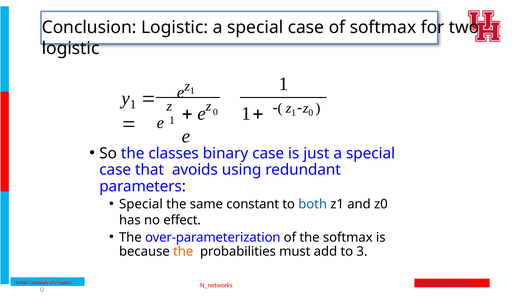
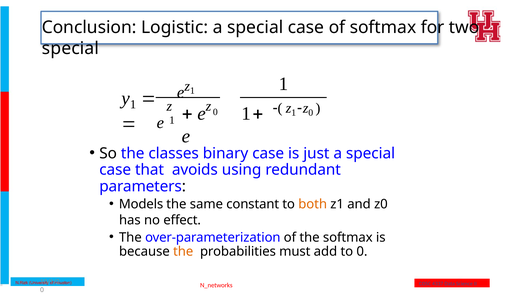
logistic at (71, 48): logistic -> special
Special at (141, 204): Special -> Models
both colour: blue -> orange
to 3: 3 -> 0
